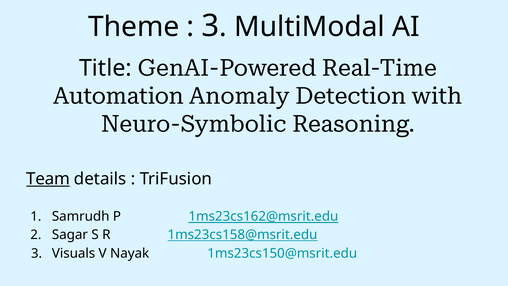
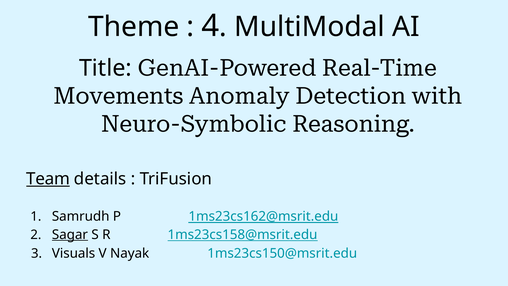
3 at (210, 26): 3 -> 4
Automation: Automation -> Movements
Sagar underline: none -> present
